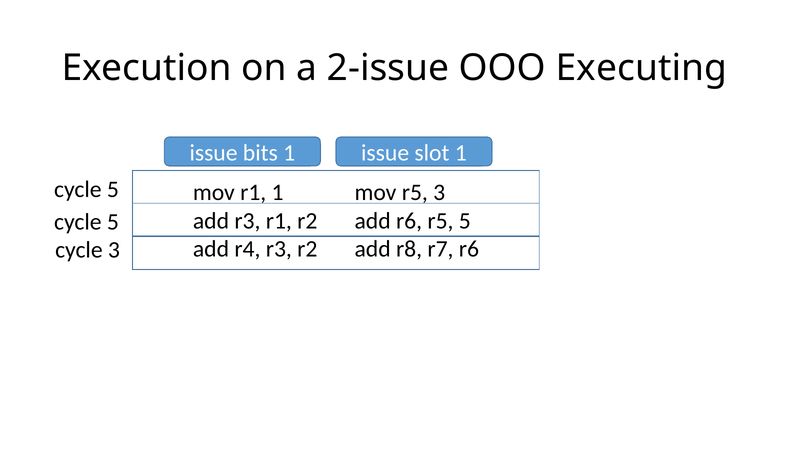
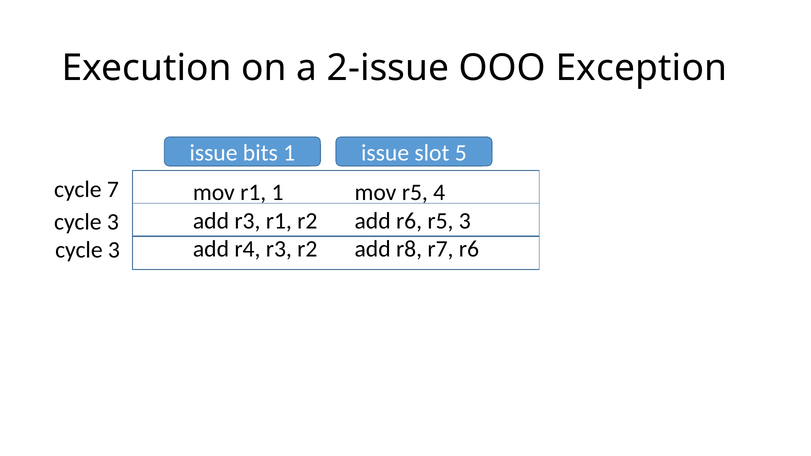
Executing: Executing -> Exception
slot 1: 1 -> 5
5 at (113, 189): 5 -> 7
r5 3: 3 -> 4
r5 5: 5 -> 3
5 at (113, 222): 5 -> 3
